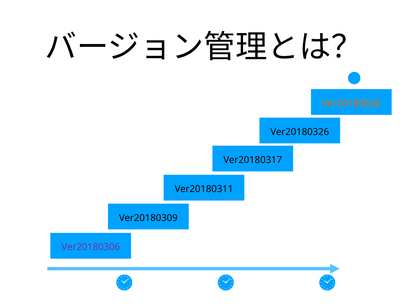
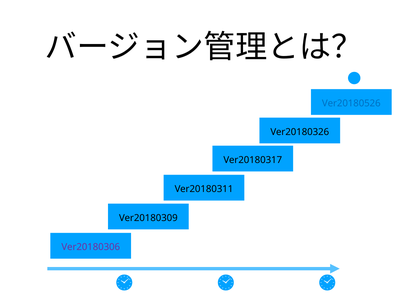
Ver20180526 colour: orange -> blue
